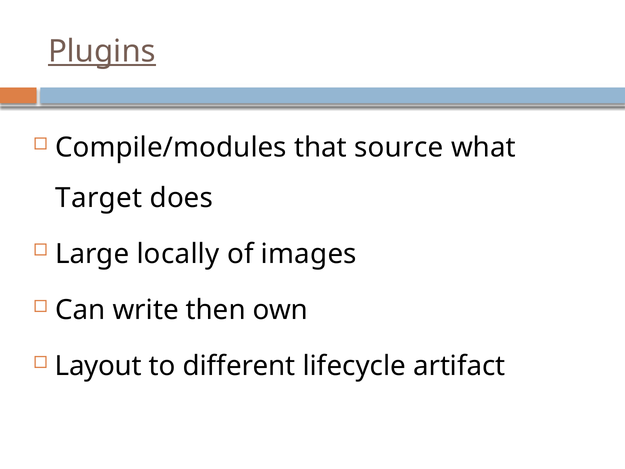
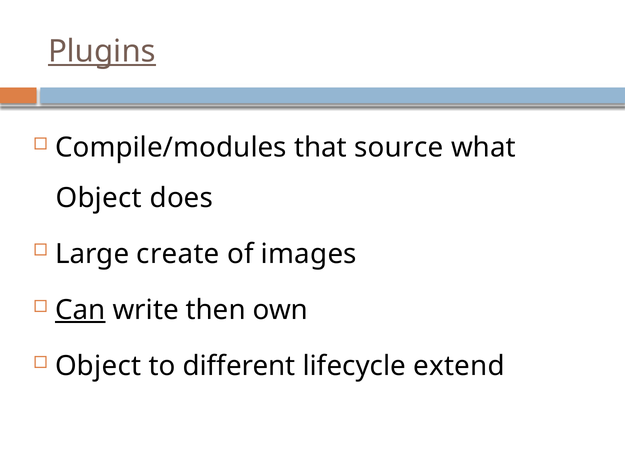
Target at (99, 198): Target -> Object
locally: locally -> create
Can underline: none -> present
Layout at (98, 366): Layout -> Object
artifact: artifact -> extend
